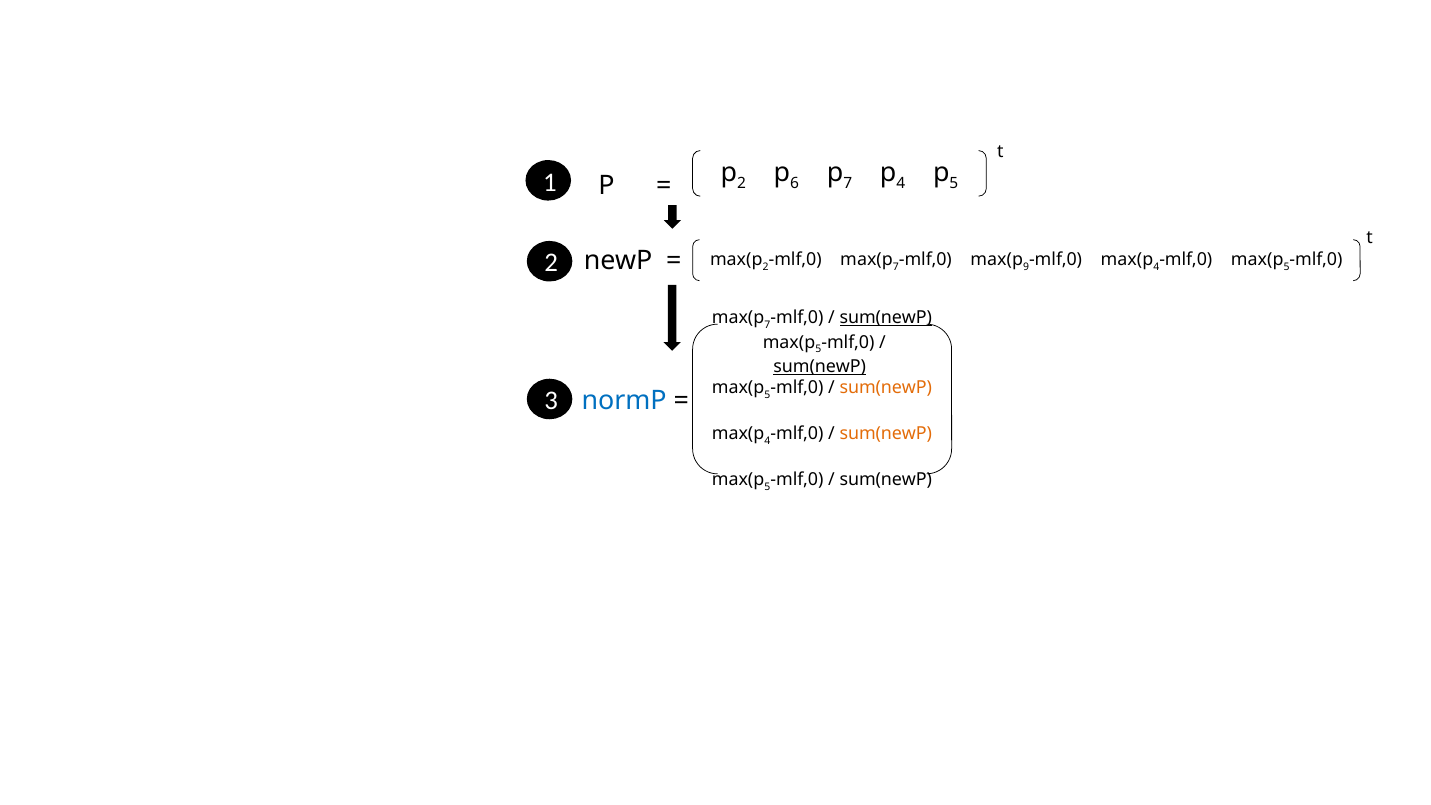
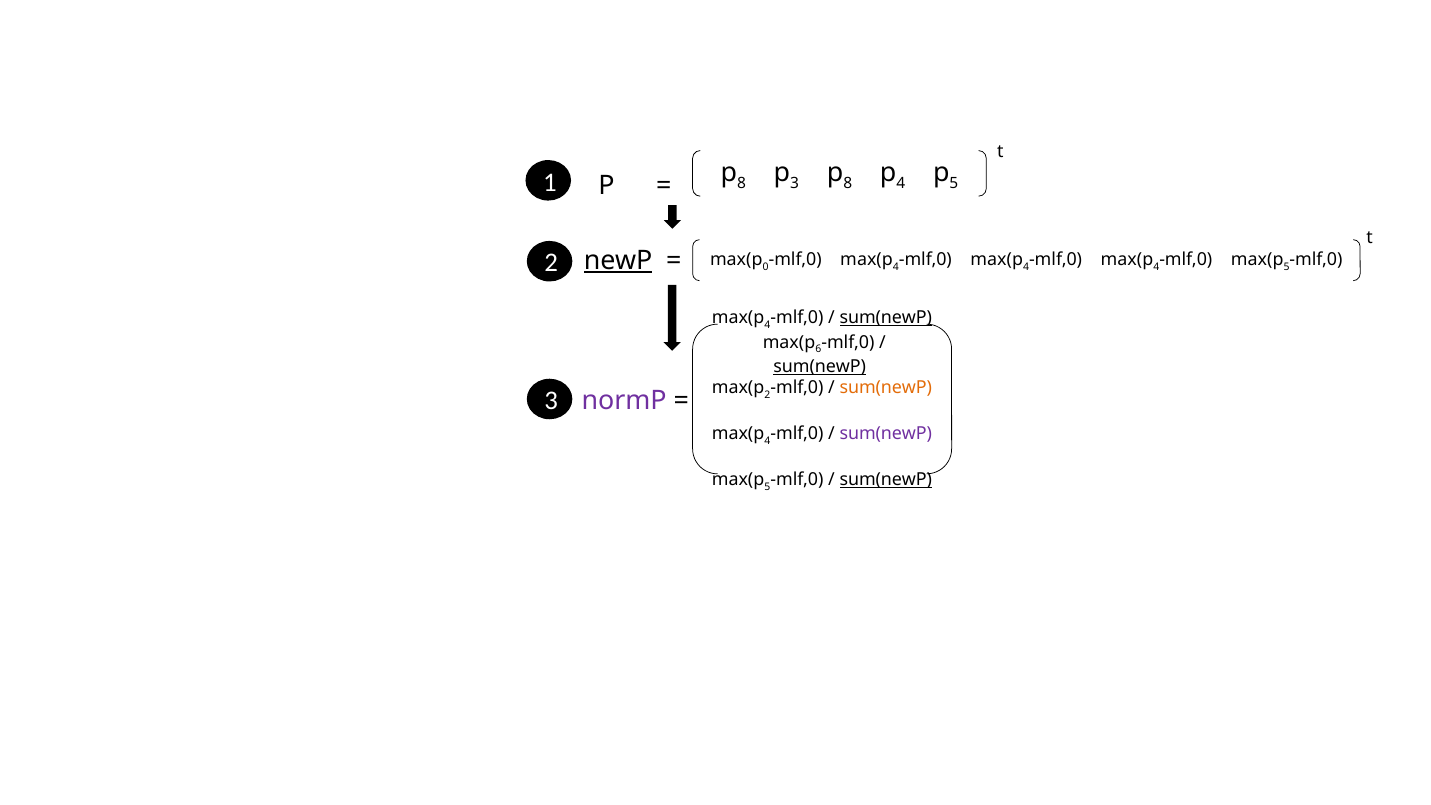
2 at (741, 183): 2 -> 8
p 6: 6 -> 3
7 at (848, 183): 7 -> 8
newP underline: none -> present
2 at (766, 267): 2 -> 0
7 at (896, 267): 7 -> 4
9 at (1026, 267): 9 -> 4
7 at (767, 325): 7 -> 4
5 at (818, 349): 5 -> 6
5 at (767, 395): 5 -> 2
normP colour: blue -> purple
sum(newP at (886, 434) colour: orange -> purple
sum(newP at (886, 480) underline: none -> present
